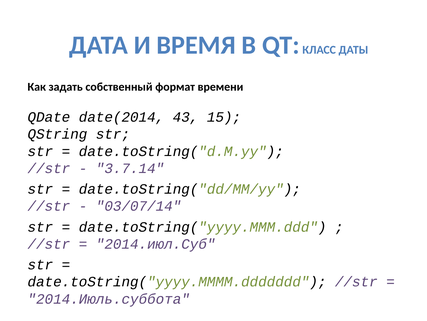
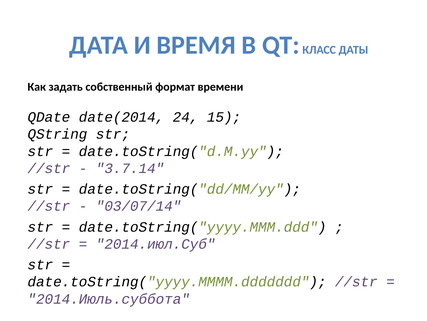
43: 43 -> 24
